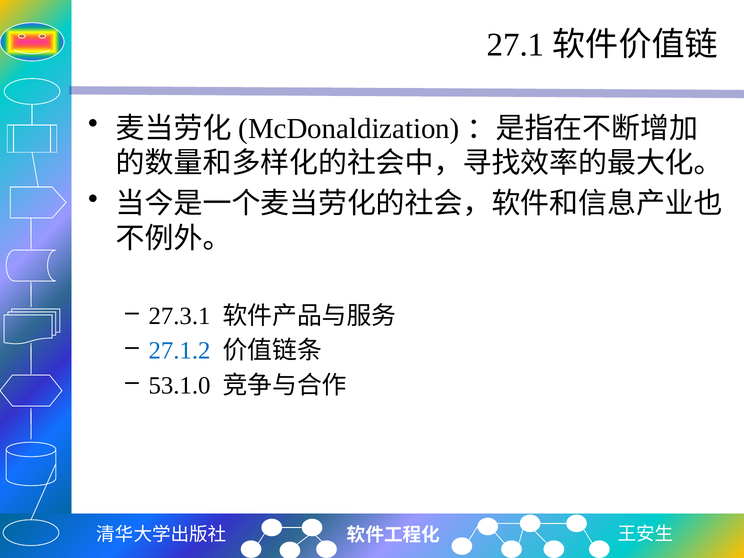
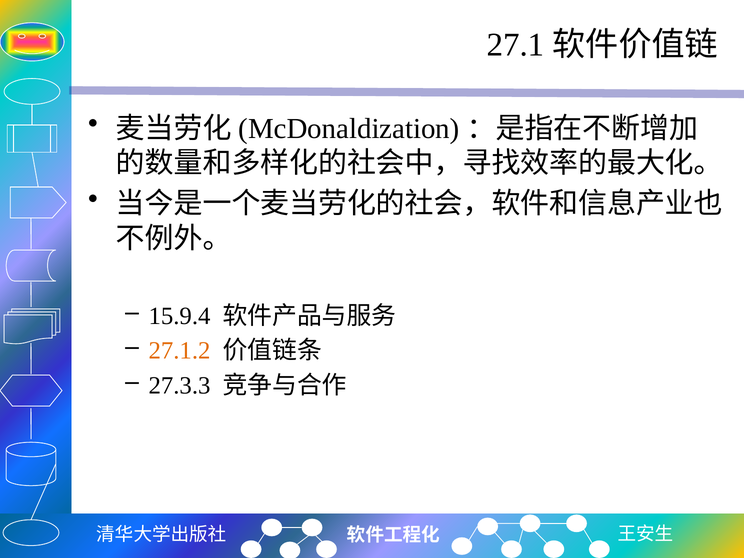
27.3.1: 27.3.1 -> 15.9.4
27.1.2 colour: blue -> orange
53.1.0: 53.1.0 -> 27.3.3
